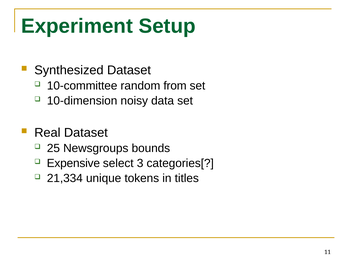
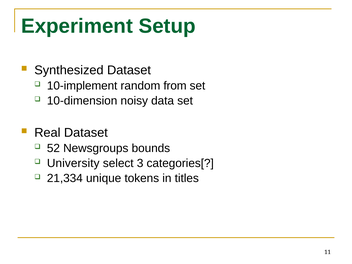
10-committee: 10-committee -> 10-implement
25: 25 -> 52
Expensive: Expensive -> University
